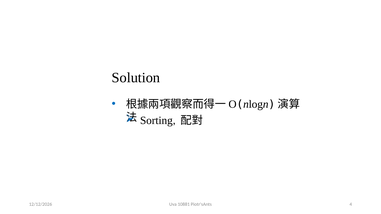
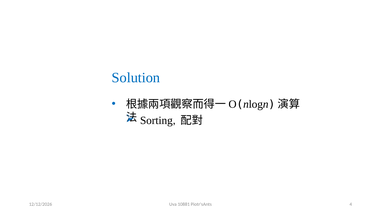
Solution colour: black -> blue
